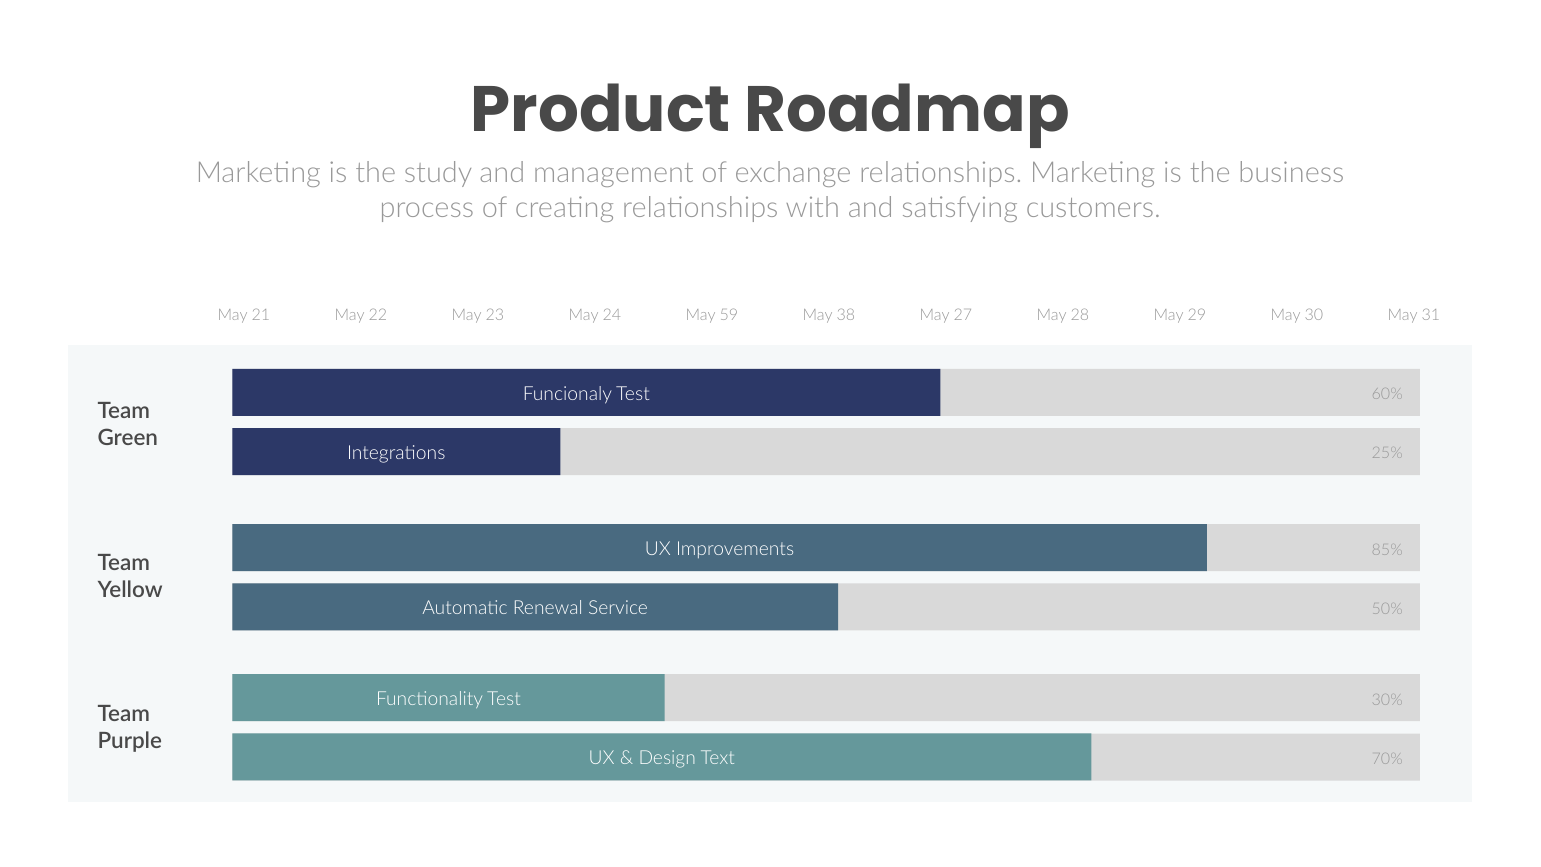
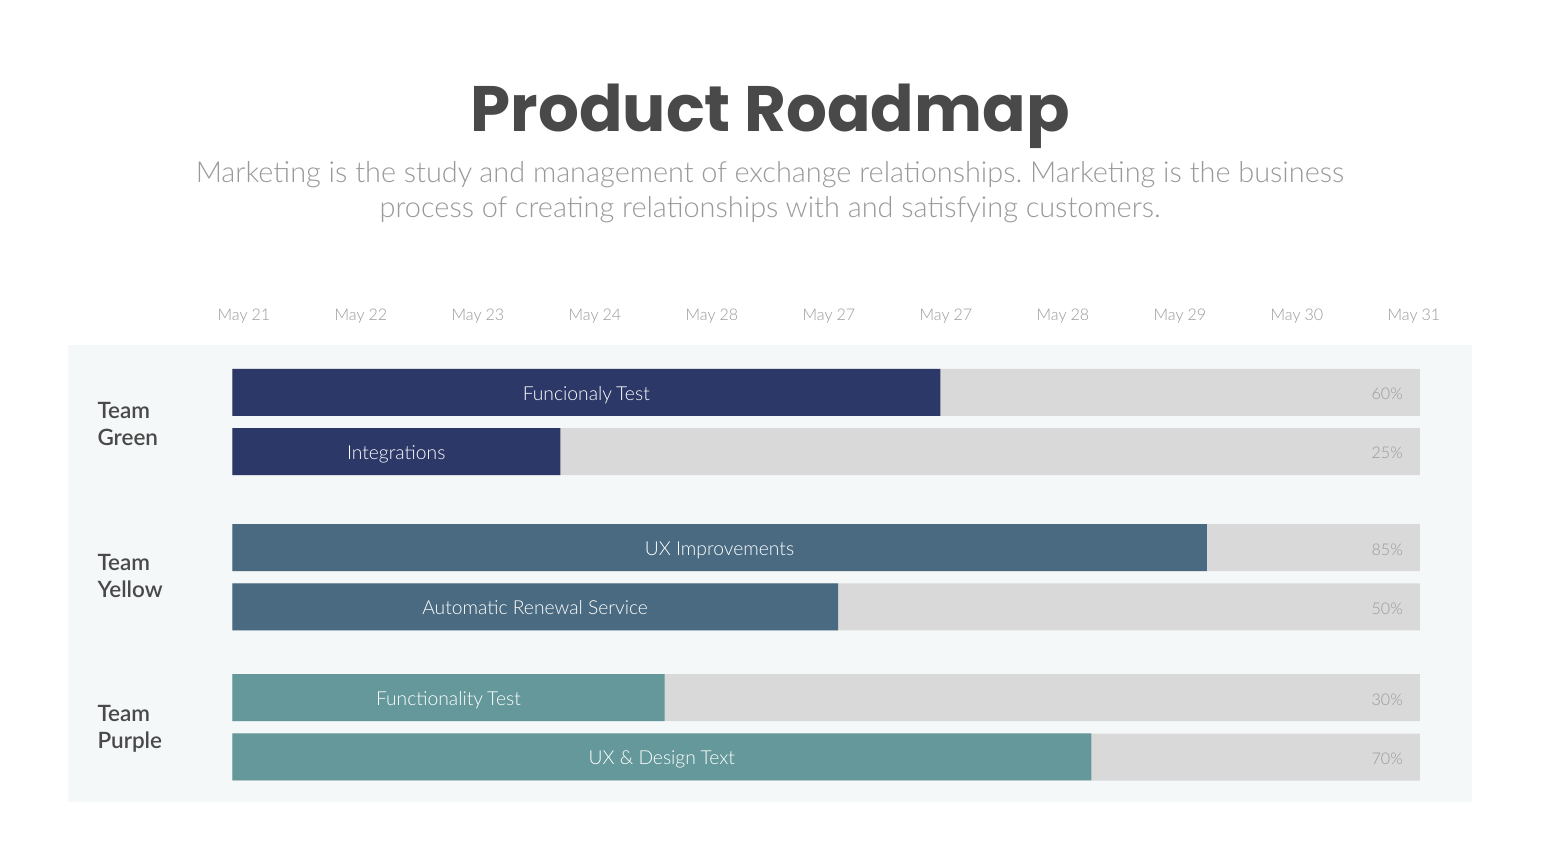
24 May 59: 59 -> 28
38 at (846, 315): 38 -> 27
